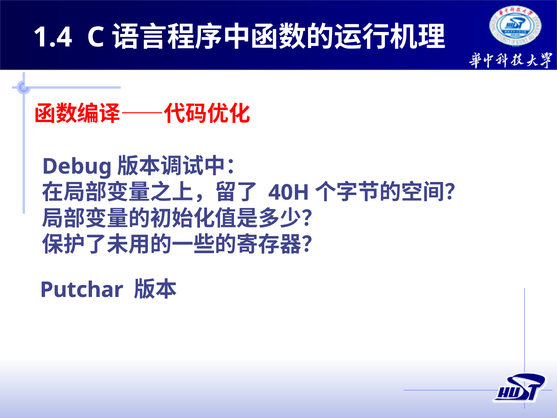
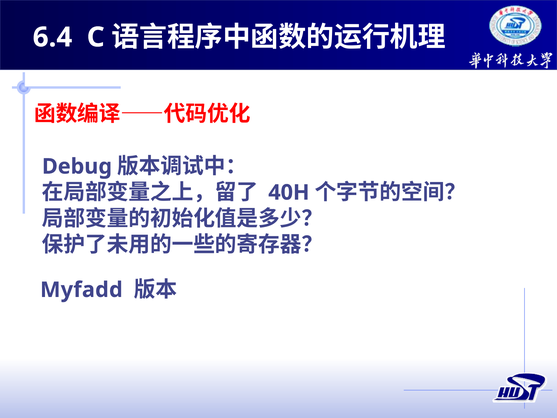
1.4: 1.4 -> 6.4
Putchar: Putchar -> Myfadd
